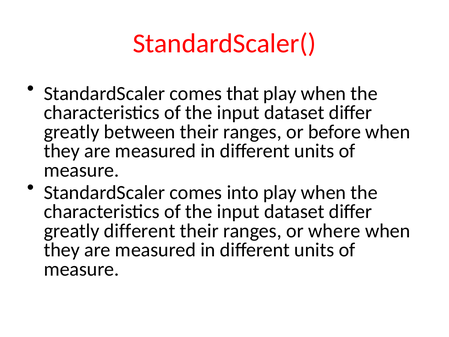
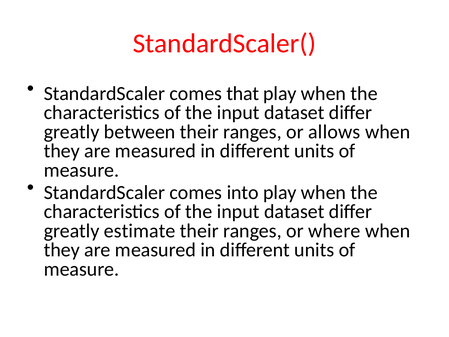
before: before -> allows
greatly different: different -> estimate
